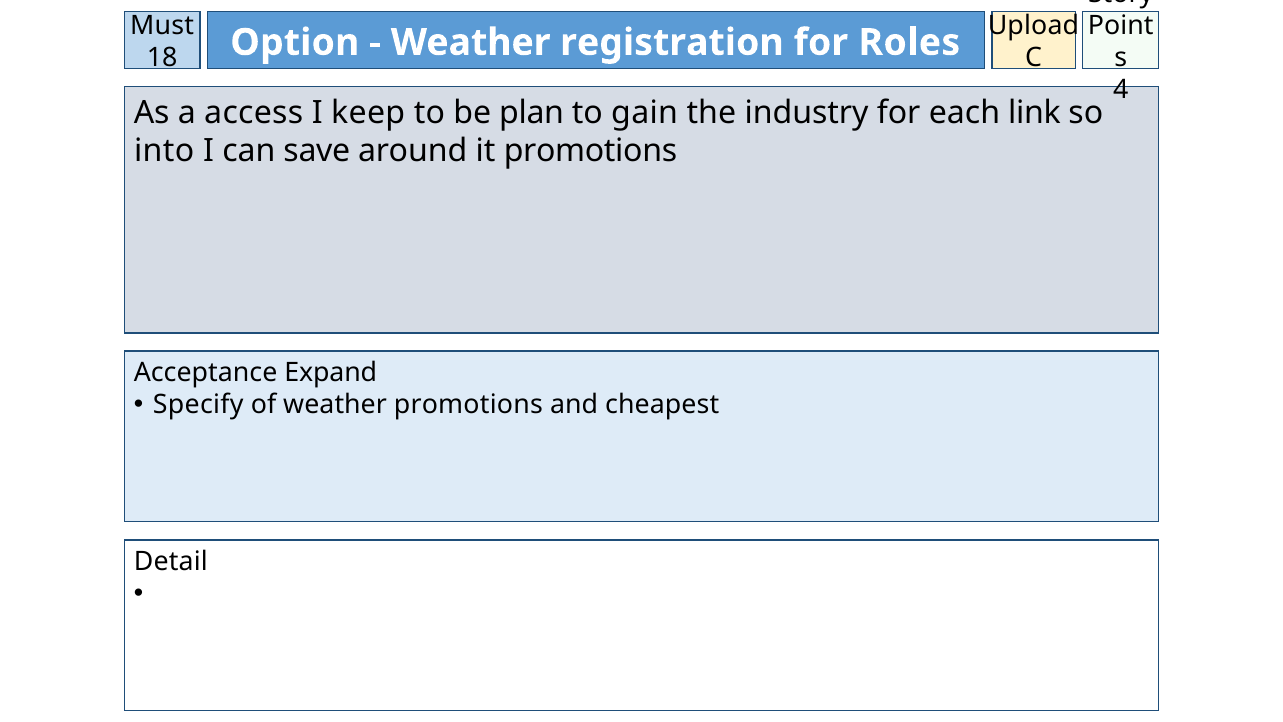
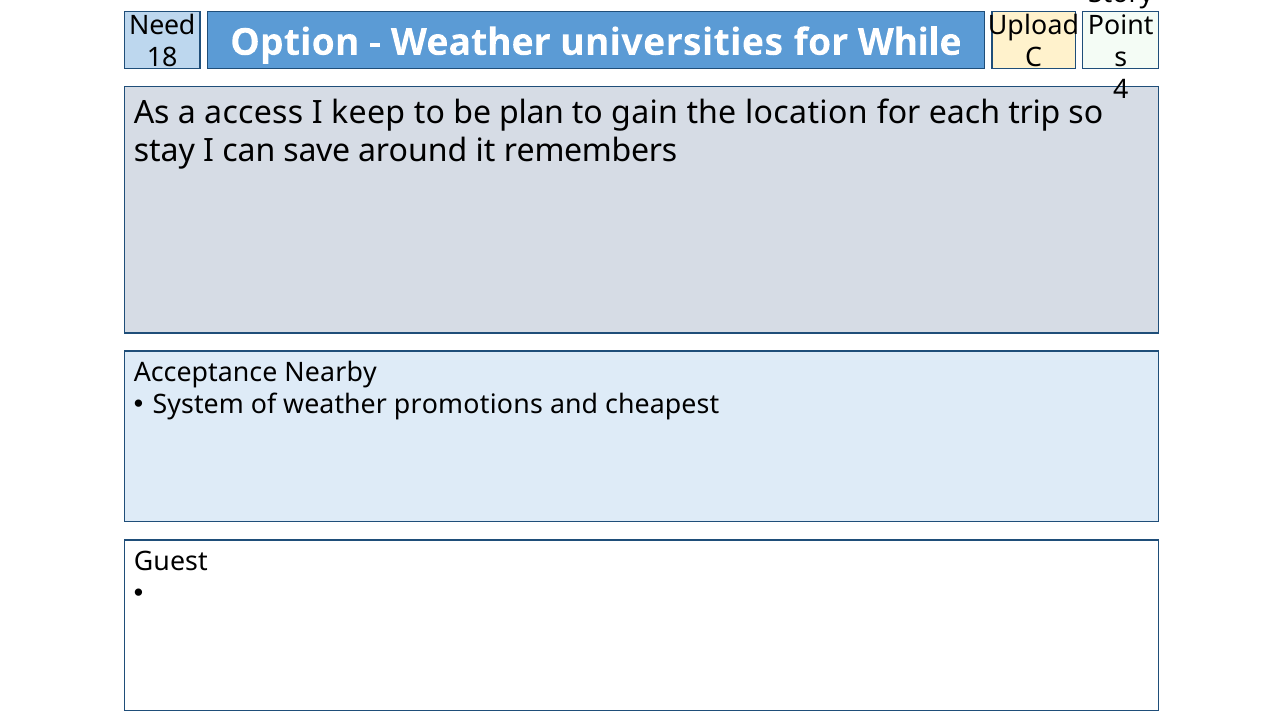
Must: Must -> Need
registration: registration -> universities
Roles: Roles -> While
industry: industry -> location
link: link -> trip
into: into -> stay
it promotions: promotions -> remembers
Expand: Expand -> Nearby
Specify: Specify -> System
Detail: Detail -> Guest
